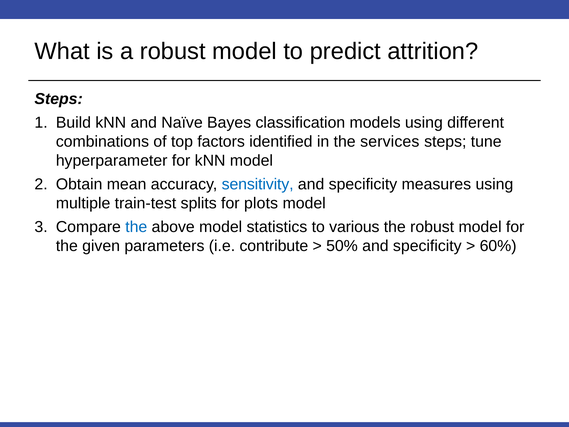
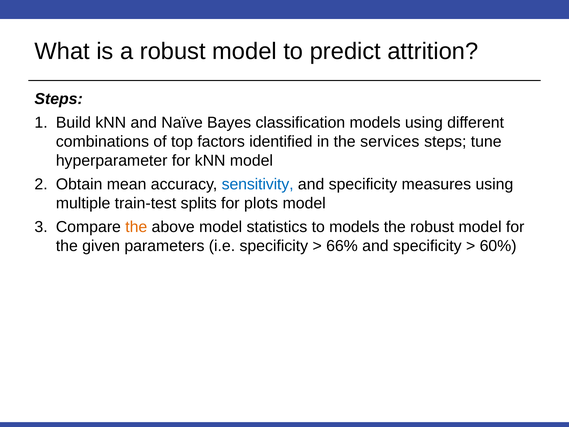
the at (136, 227) colour: blue -> orange
to various: various -> models
i.e contribute: contribute -> specificity
50%: 50% -> 66%
